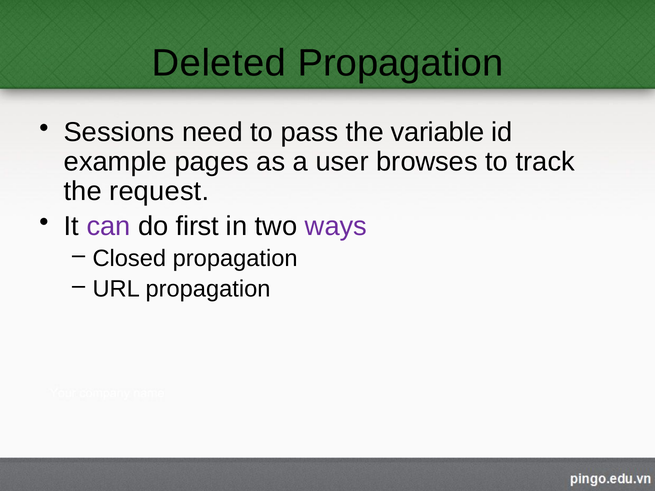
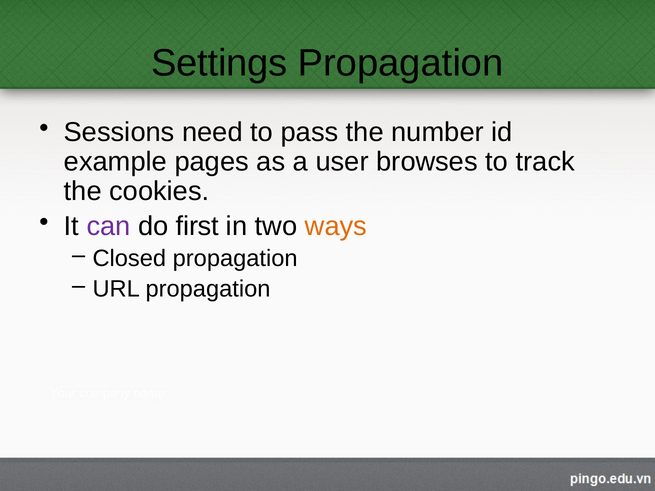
Deleted: Deleted -> Settings
variable: variable -> number
request: request -> cookies
ways colour: purple -> orange
